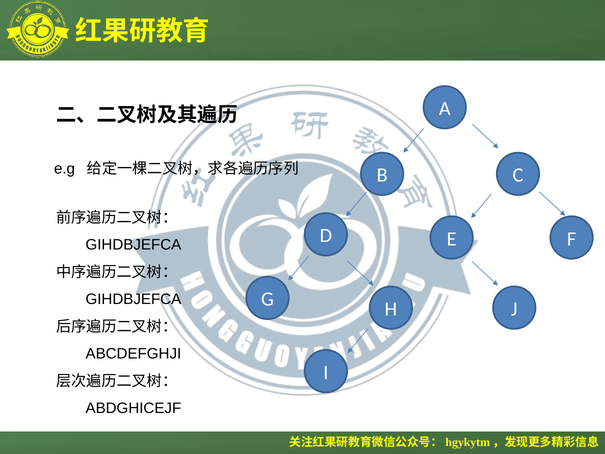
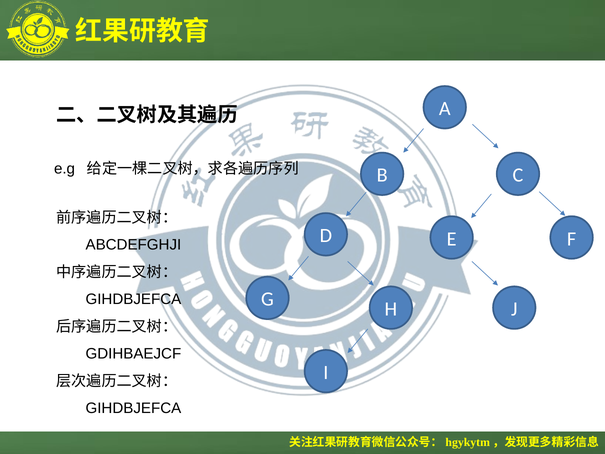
GIHDBJEFCA at (133, 245): GIHDBJEFCA -> ABCDEFGHJI
ABCDEFGHJI: ABCDEFGHJI -> GDIHBAEJCF
ABDGHICEJF at (133, 408): ABDGHICEJF -> GIHDBJEFCA
